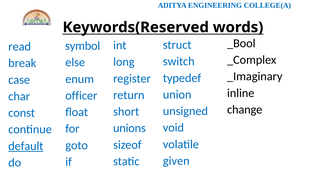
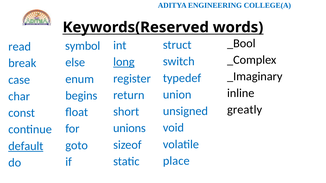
long underline: none -> present
officer: officer -> begins
change: change -> greatly
given: given -> place
